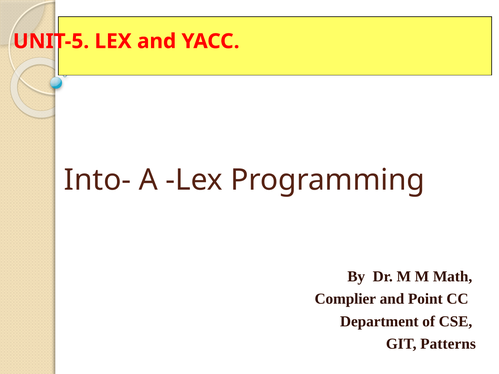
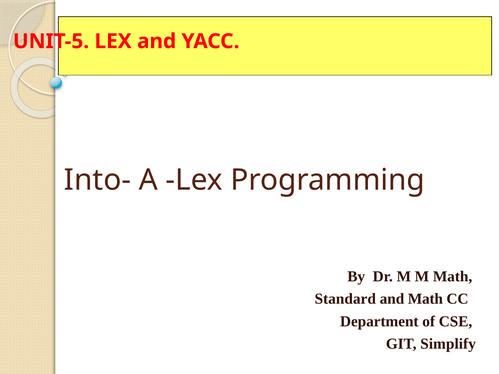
Complier: Complier -> Standard
and Point: Point -> Math
Patterns: Patterns -> Simplify
